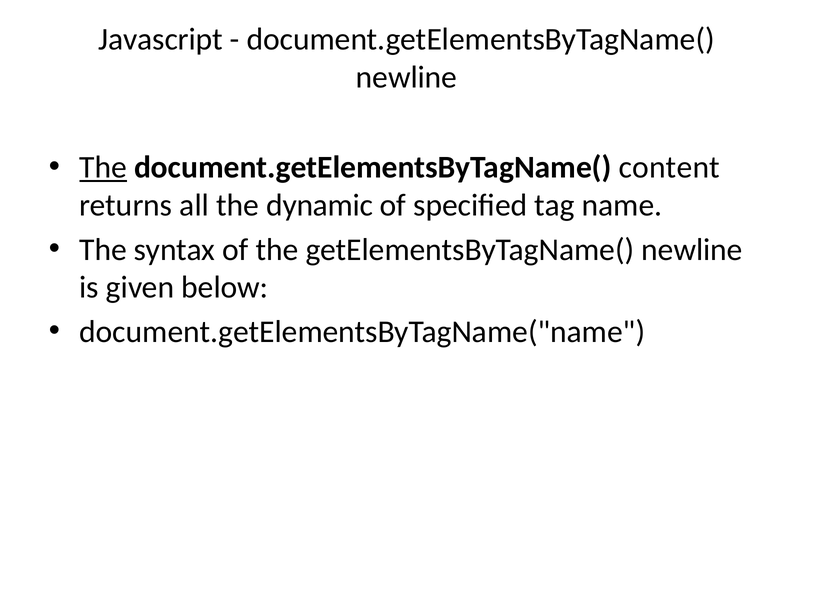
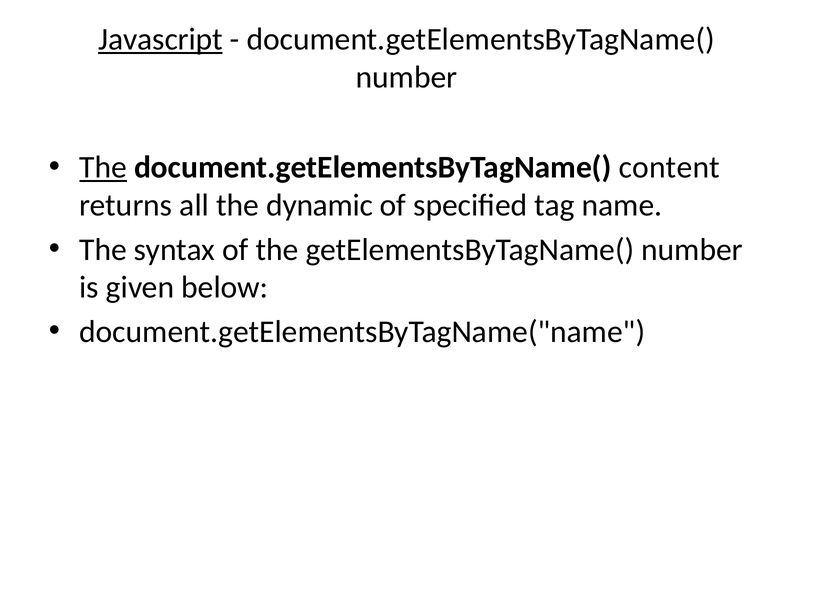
Javascript underline: none -> present
newline at (407, 77): newline -> number
getElementsByTagName( newline: newline -> number
